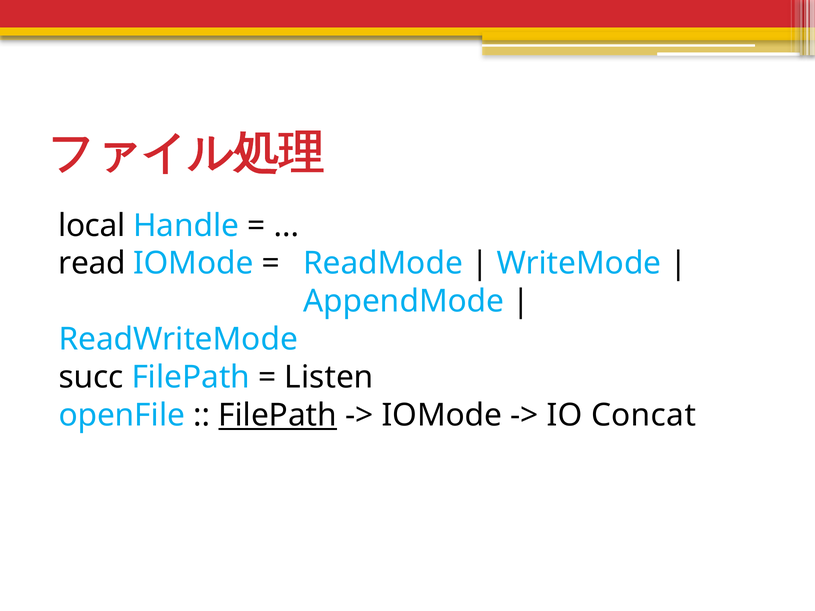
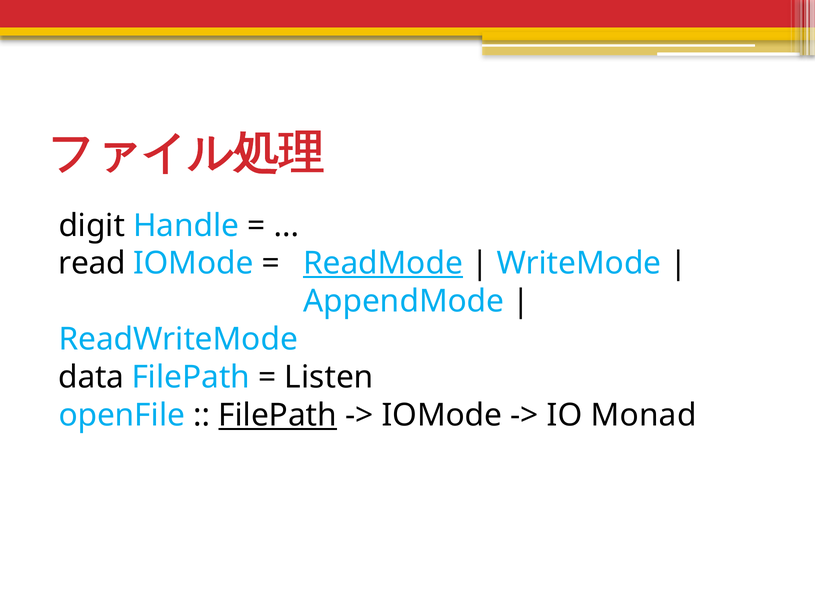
local: local -> digit
ReadMode underline: none -> present
succ: succ -> data
Concat: Concat -> Monad
